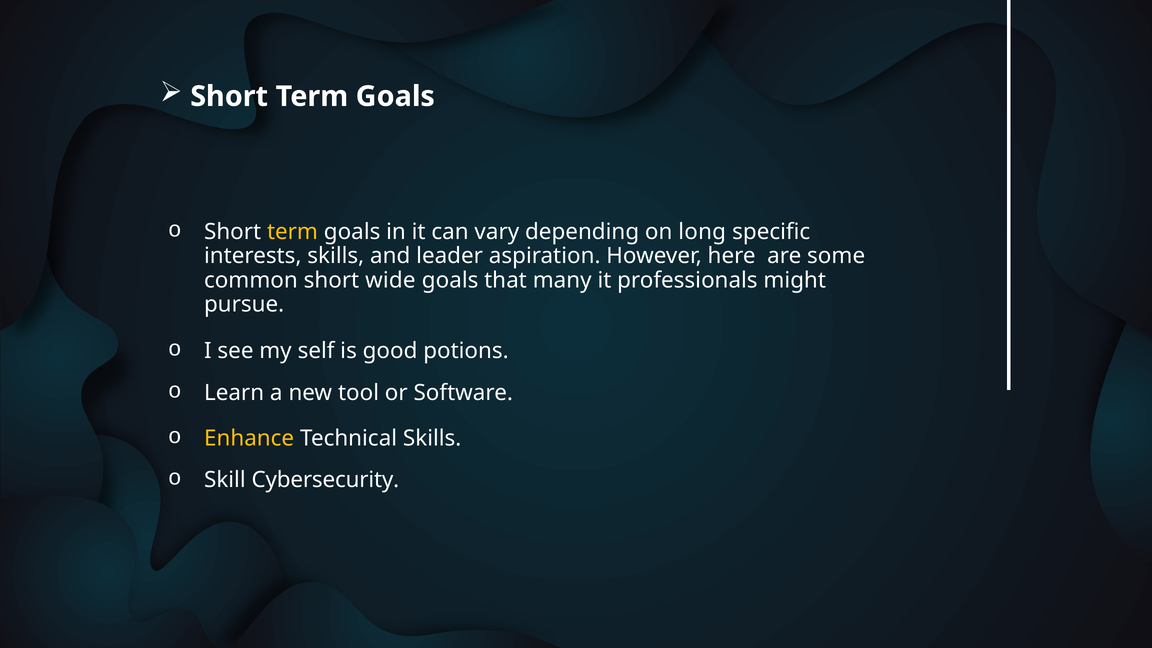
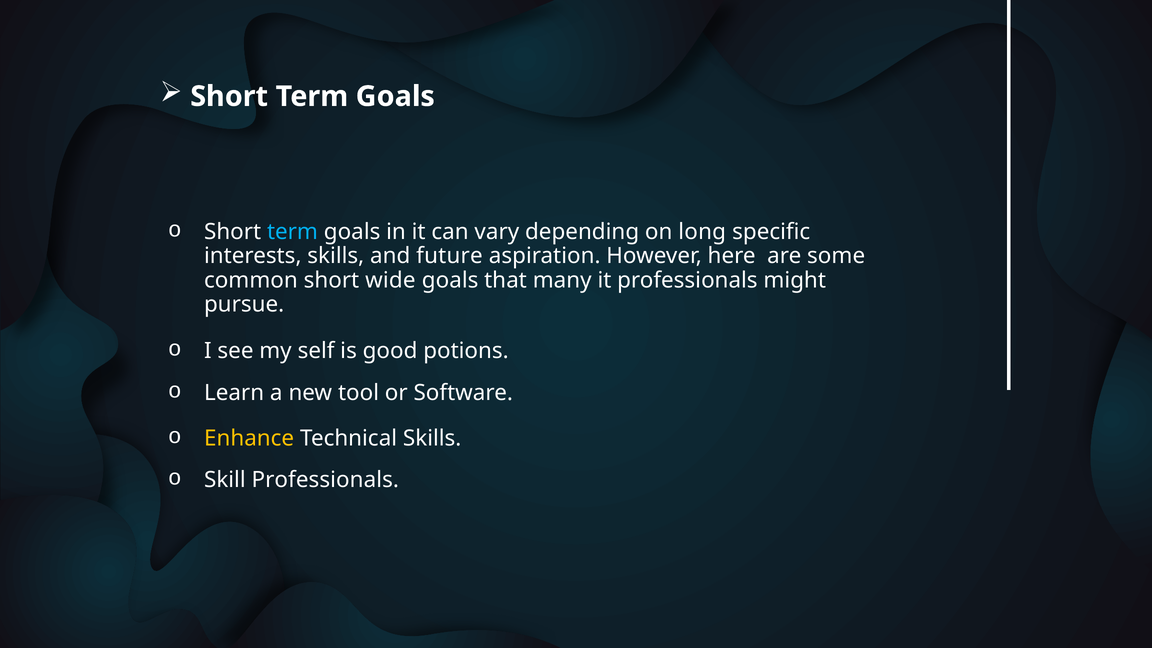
term at (292, 232) colour: yellow -> light blue
leader: leader -> future
Skill Cybersecurity: Cybersecurity -> Professionals
